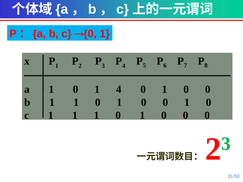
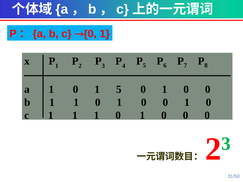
1 4: 4 -> 5
